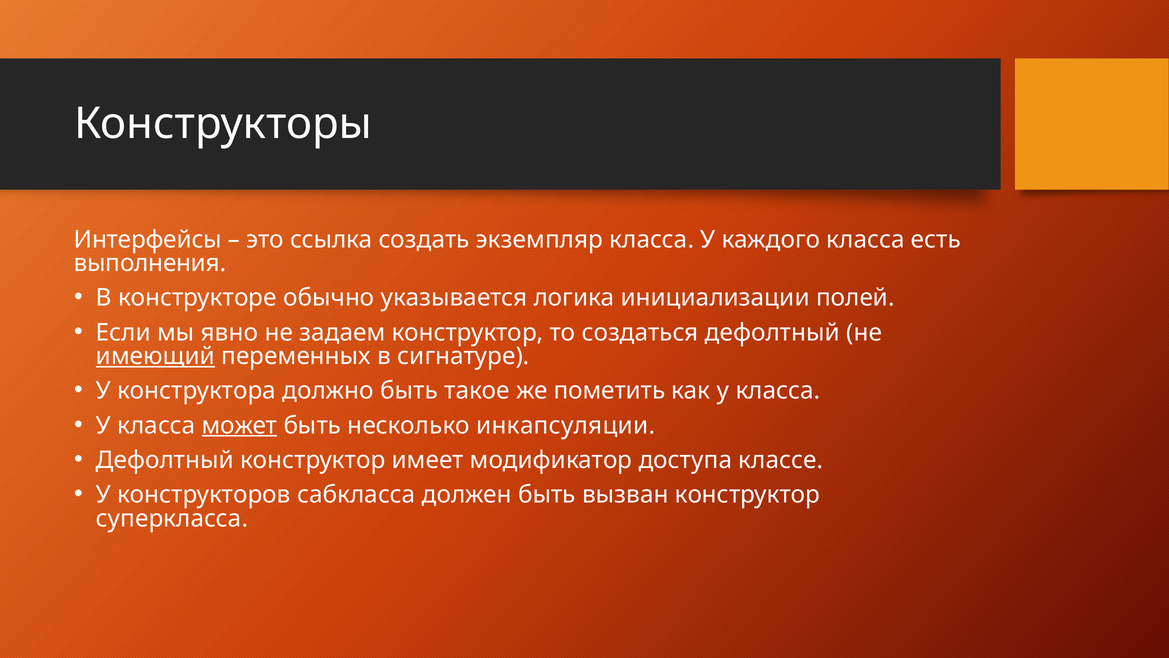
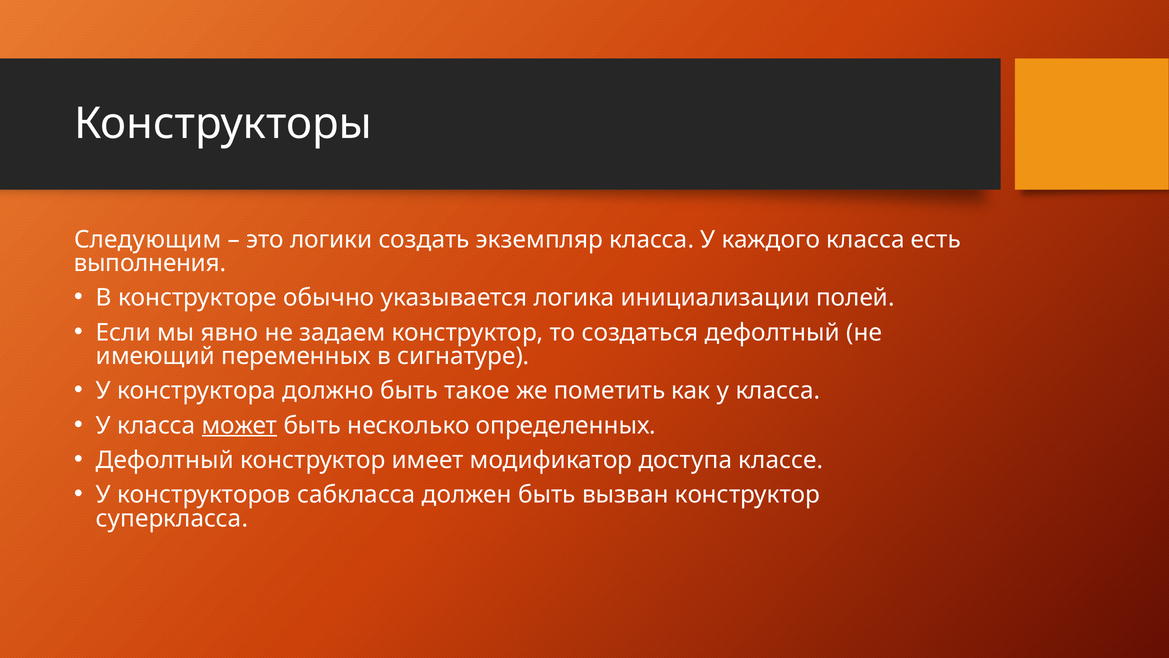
Интерфейсы: Интерфейсы -> Следующим
ссылка: ссылка -> логики
имеющий underline: present -> none
инкапсуляции: инкапсуляции -> определенных
